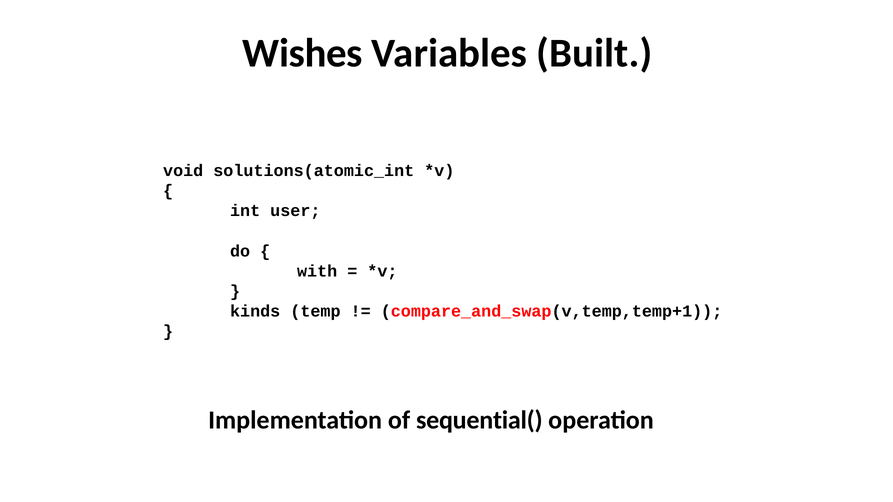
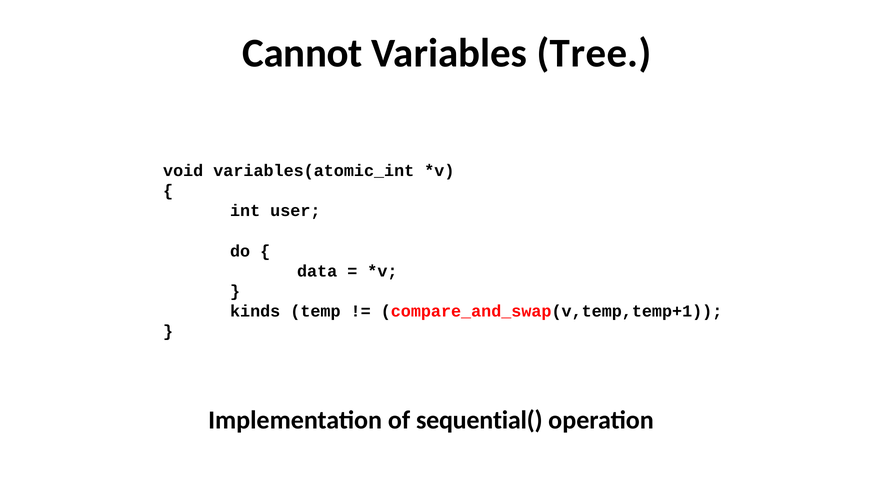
Wishes: Wishes -> Cannot
Built: Built -> Tree
solutions(atomic_int: solutions(atomic_int -> variables(atomic_int
with: with -> data
